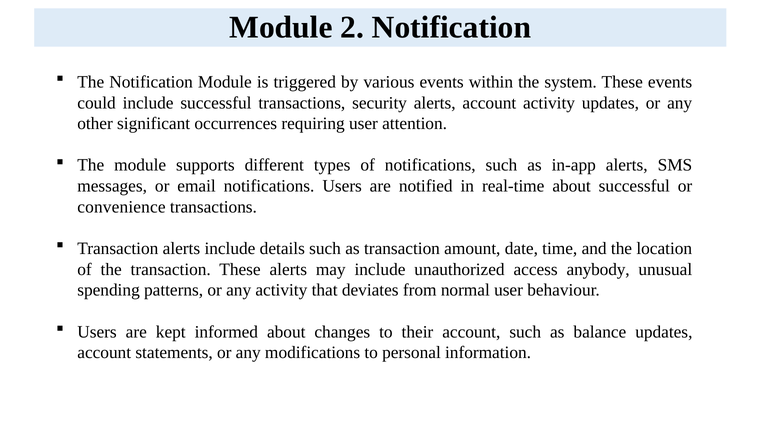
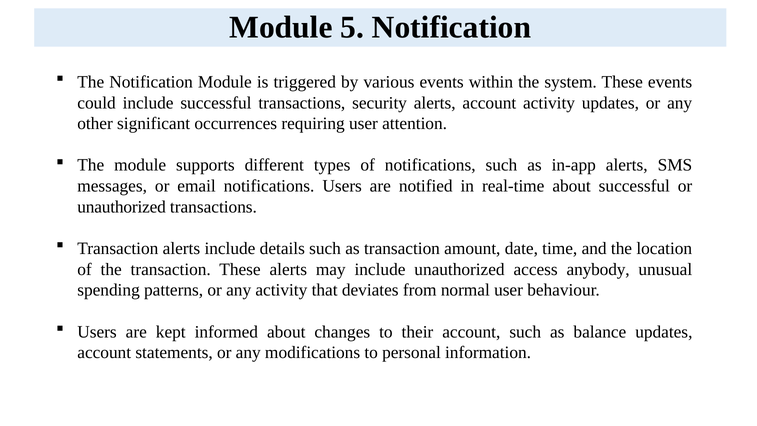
2: 2 -> 5
convenience at (121, 207): convenience -> unauthorized
